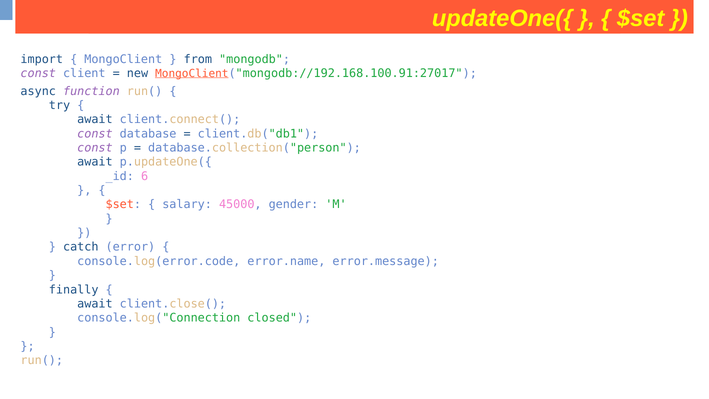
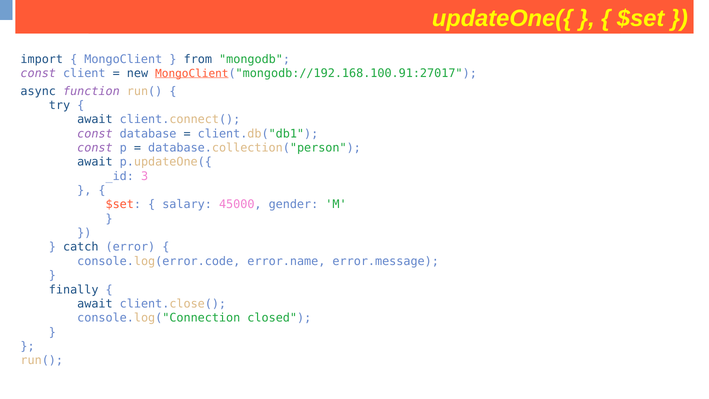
6: 6 -> 3
